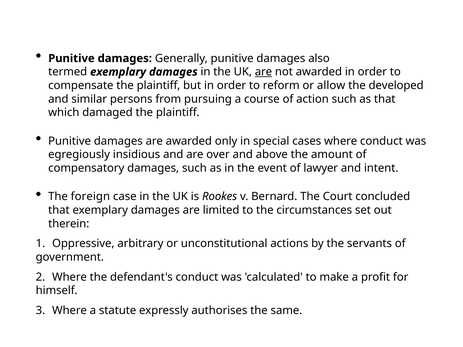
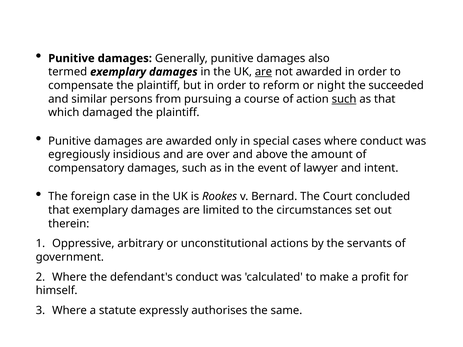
allow: allow -> night
developed: developed -> succeeded
such at (344, 99) underline: none -> present
